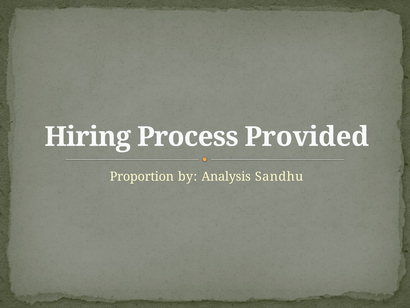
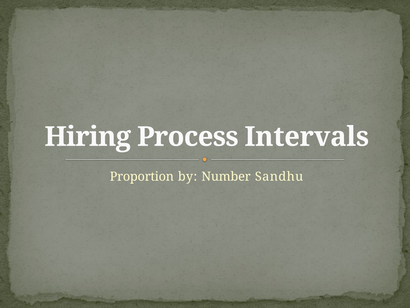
Provided: Provided -> Intervals
Analysis: Analysis -> Number
